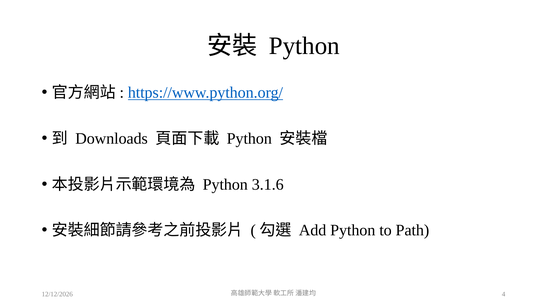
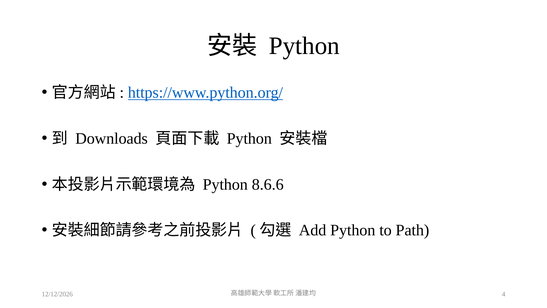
3.1.6: 3.1.6 -> 8.6.6
